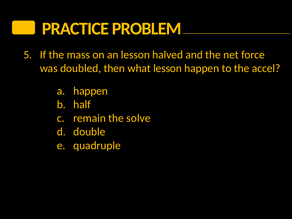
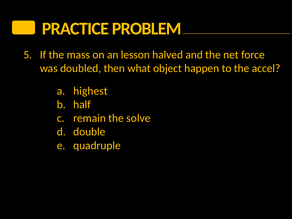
what lesson: lesson -> object
happen at (91, 91): happen -> highest
